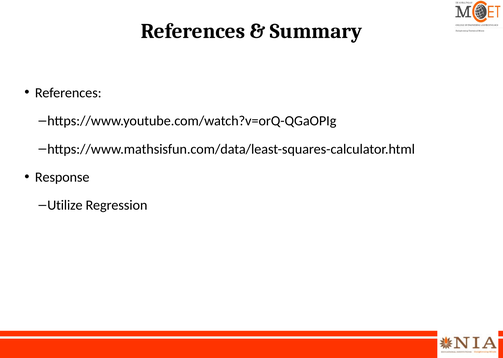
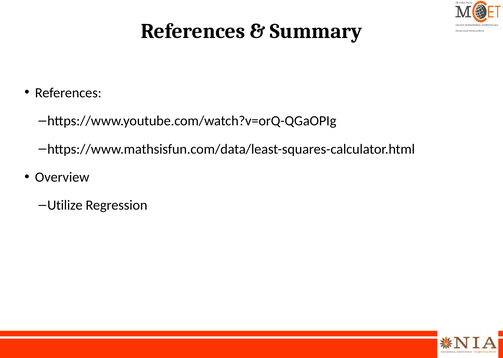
Response: Response -> Overview
